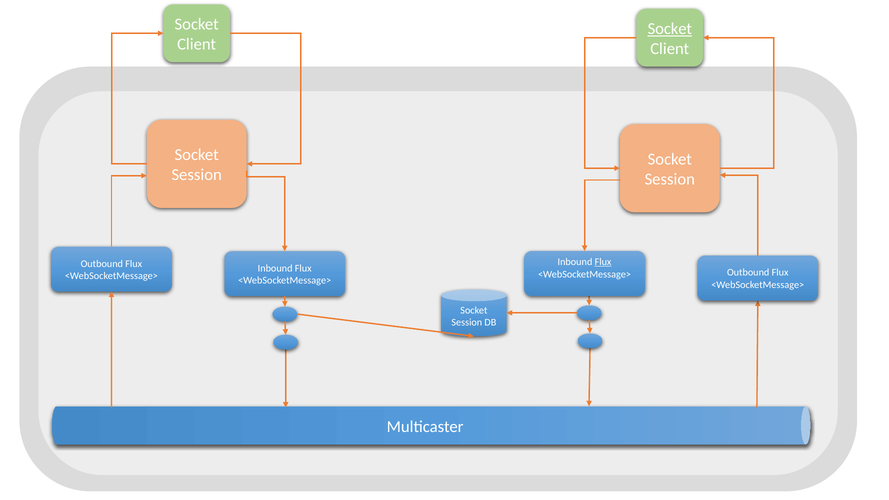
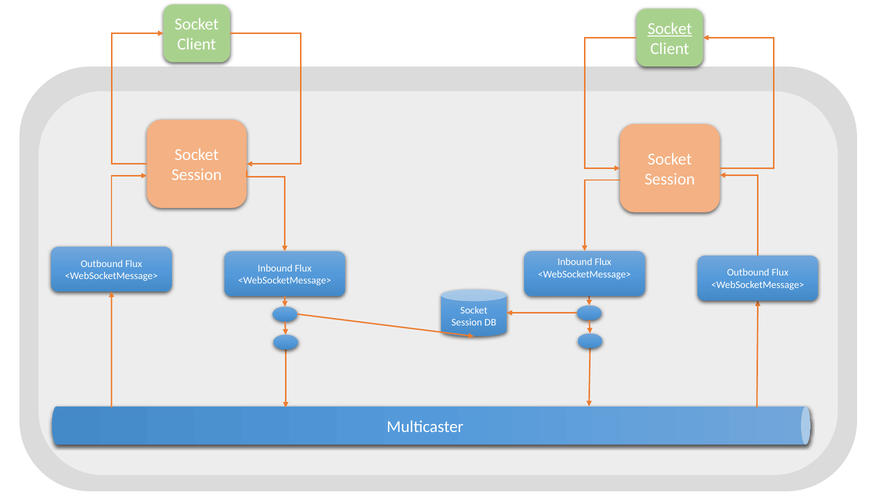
Flux at (603, 262) underline: present -> none
